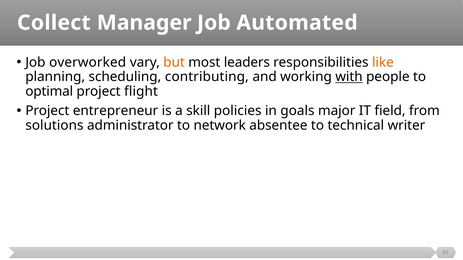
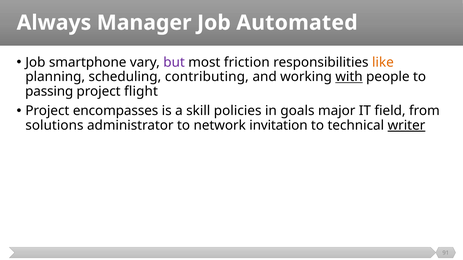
Collect: Collect -> Always
overworked: overworked -> smartphone
but colour: orange -> purple
leaders: leaders -> friction
optimal: optimal -> passing
entrepreneur: entrepreneur -> encompasses
absentee: absentee -> invitation
writer underline: none -> present
